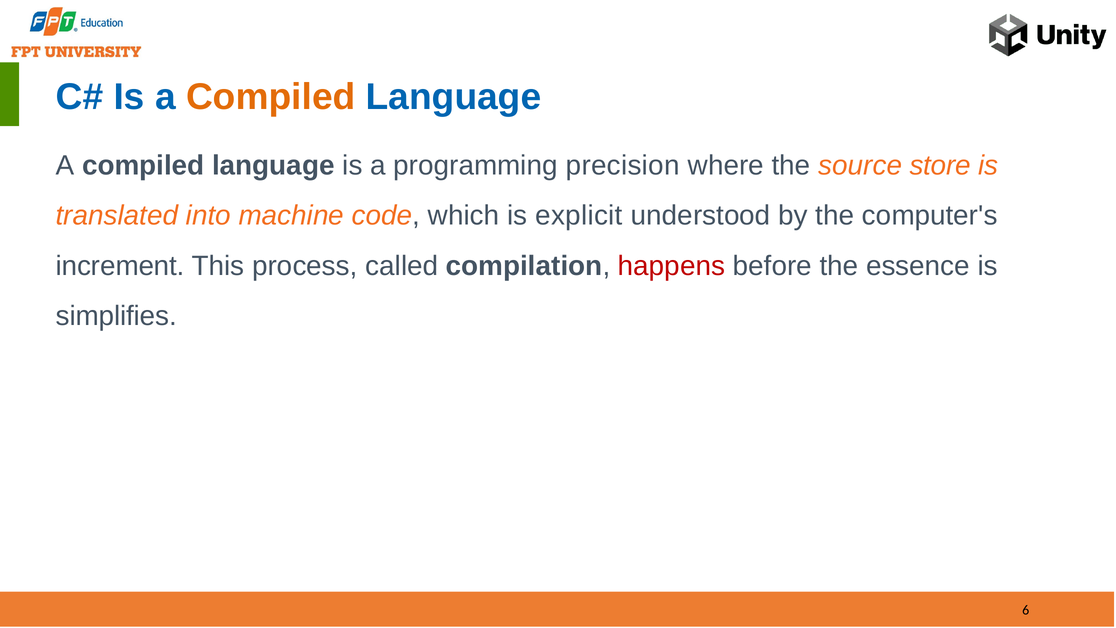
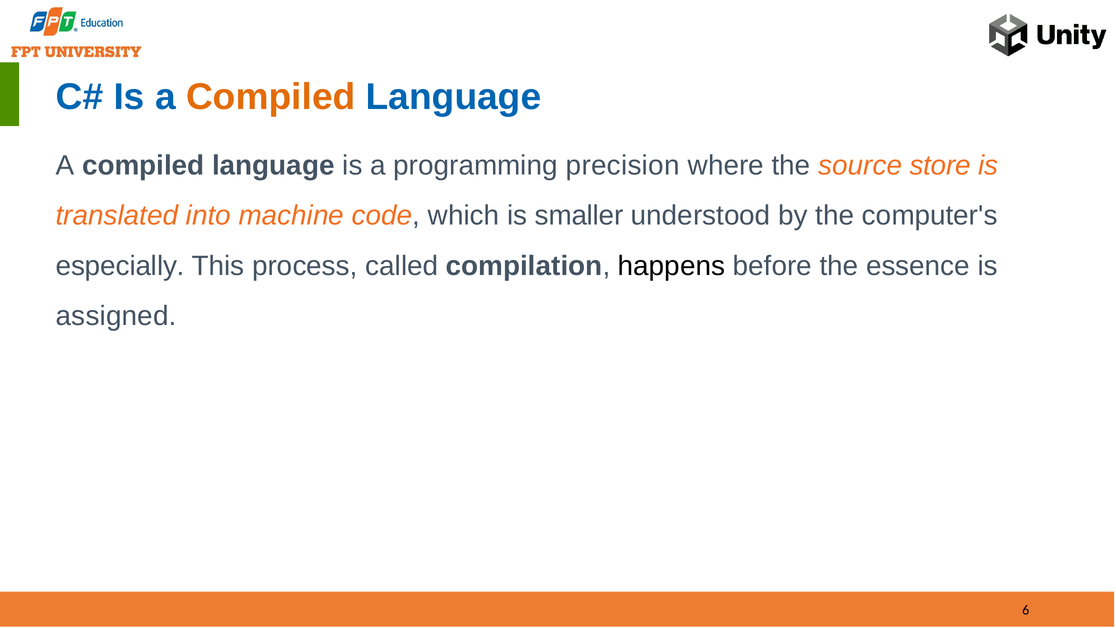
explicit: explicit -> smaller
increment: increment -> especially
happens colour: red -> black
simplifies: simplifies -> assigned
